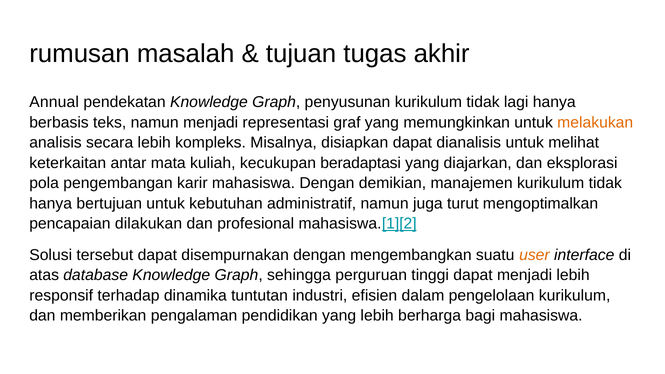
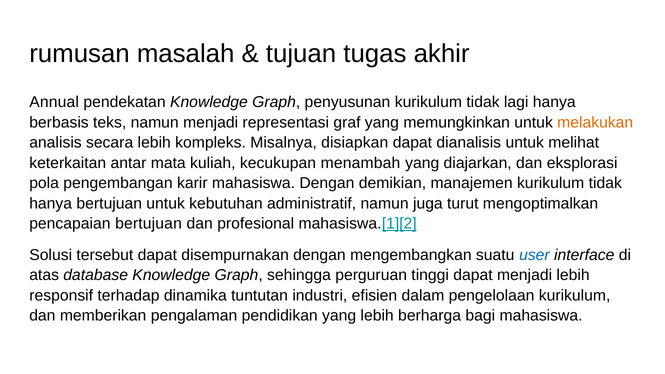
beradaptasi: beradaptasi -> menambah
pencapaian dilakukan: dilakukan -> bertujuan
user colour: orange -> blue
